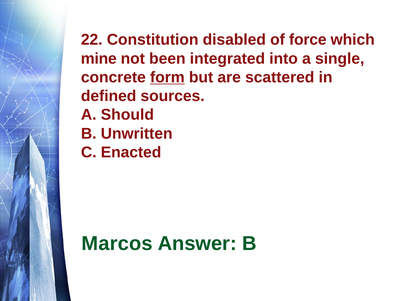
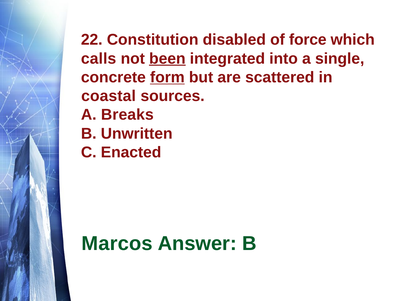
mine: mine -> calls
been underline: none -> present
defined: defined -> coastal
Should: Should -> Breaks
